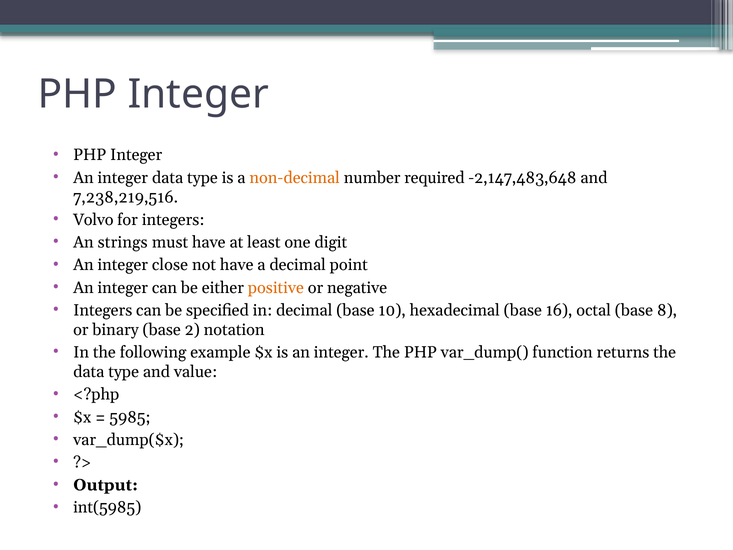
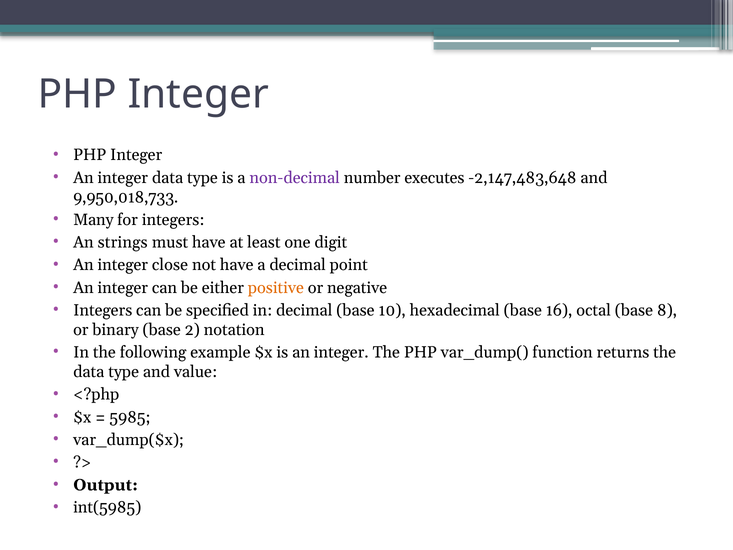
non-decimal colour: orange -> purple
required: required -> executes
7,238,219,516: 7,238,219,516 -> 9,950,018,733
Volvo: Volvo -> Many
